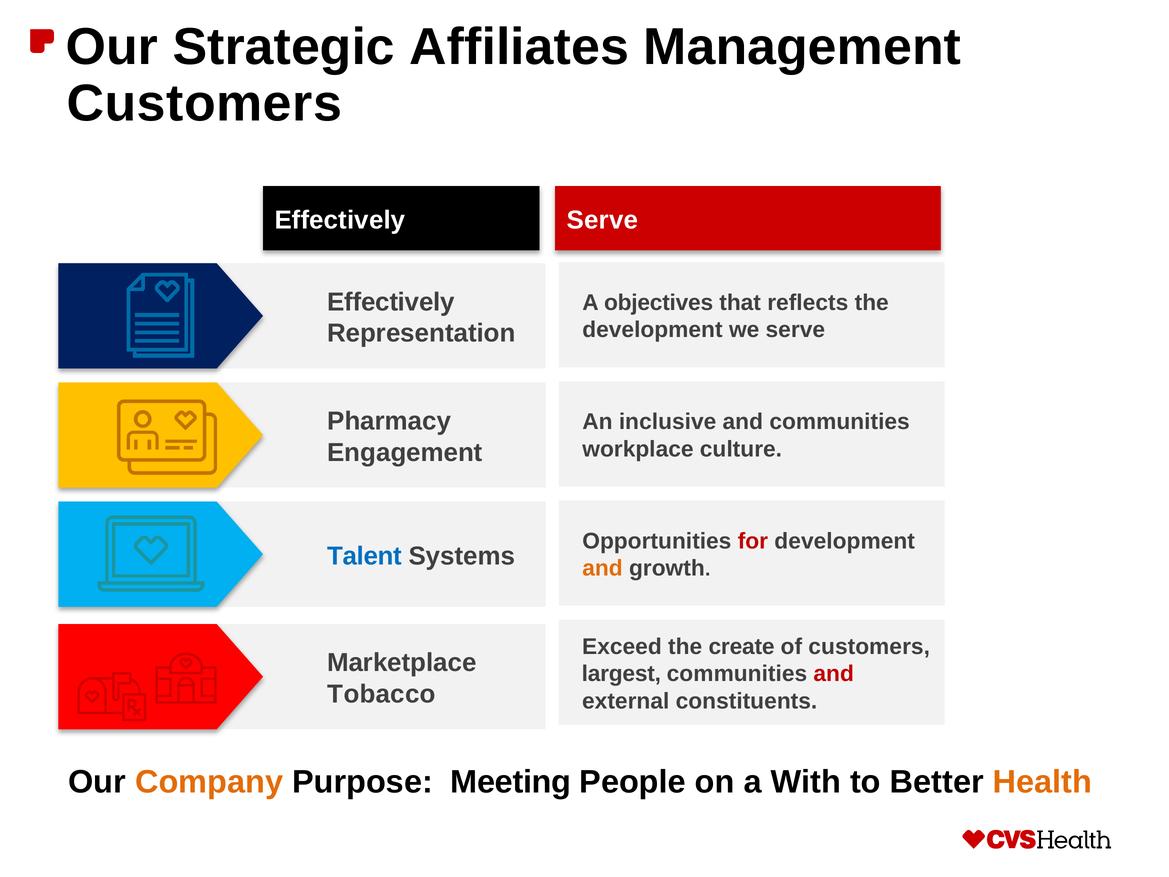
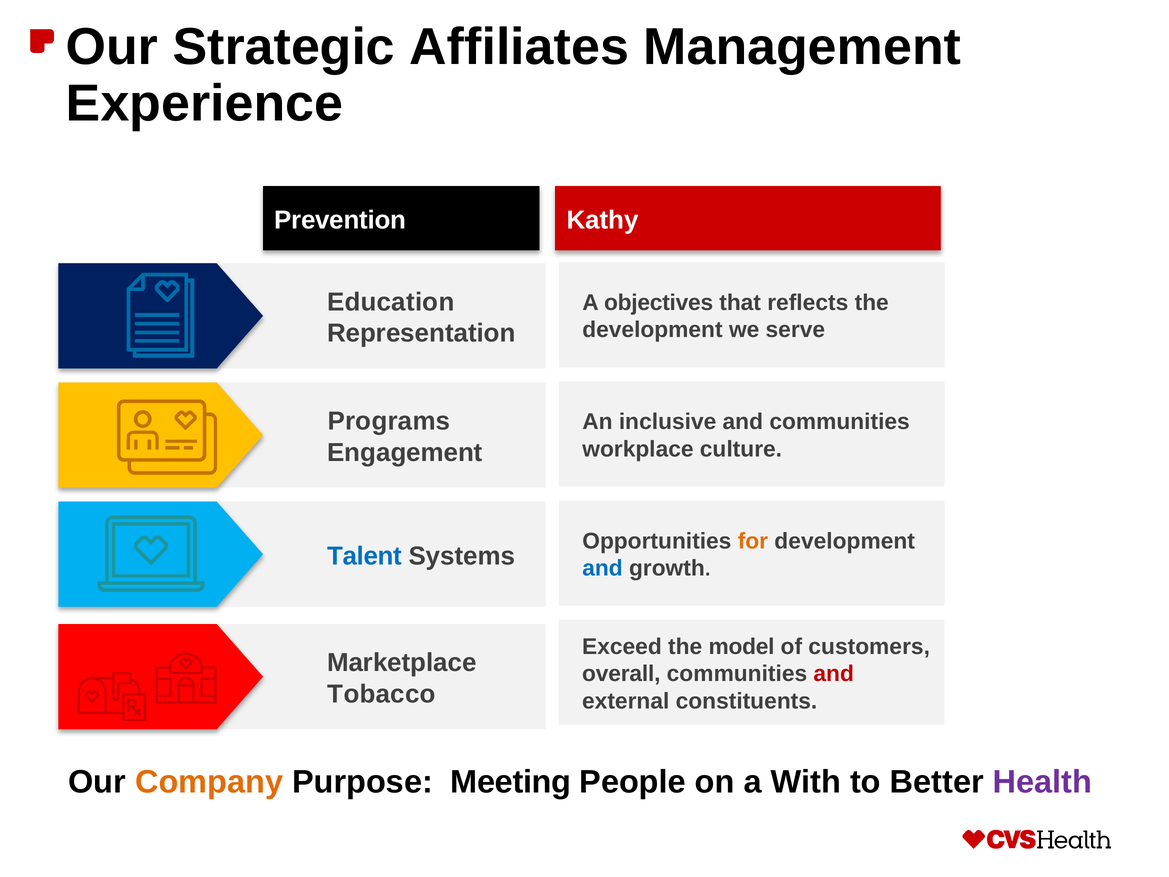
Customers at (204, 103): Customers -> Experience
Effectively at (340, 220): Effectively -> Prevention
Serve at (602, 220): Serve -> Kathy
Effectively at (391, 302): Effectively -> Education
Pharmacy: Pharmacy -> Programs
for colour: red -> orange
and at (602, 568) colour: orange -> blue
create: create -> model
largest: largest -> overall
Health colour: orange -> purple
